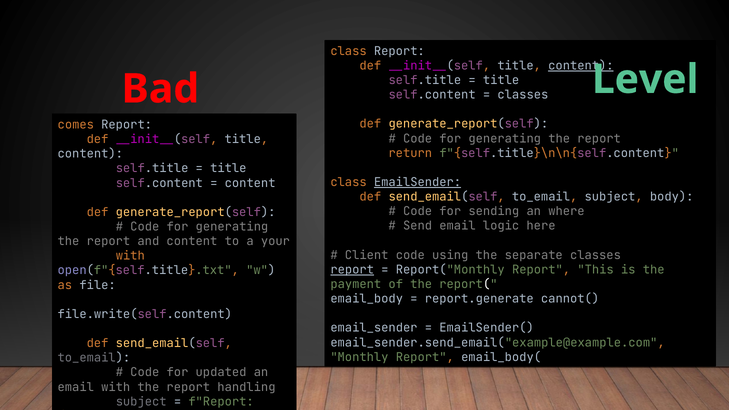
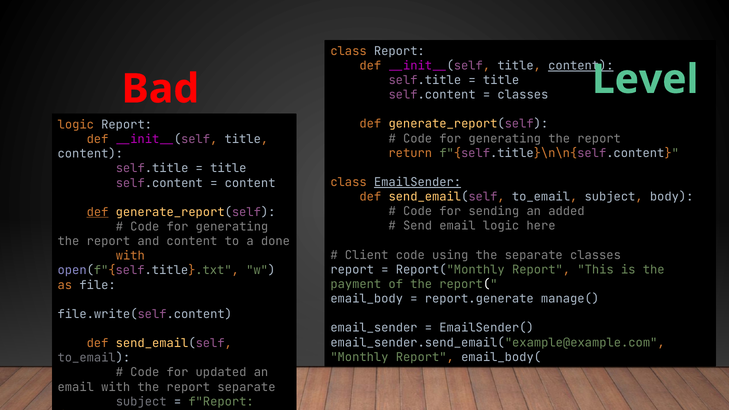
comes at (76, 125): comes -> logic
where: where -> added
def at (98, 212) underline: none -> present
your: your -> done
report at (352, 270) underline: present -> none
report.generate_cannot(: report.generate_cannot( -> report.generate_manage(
report handling: handling -> separate
